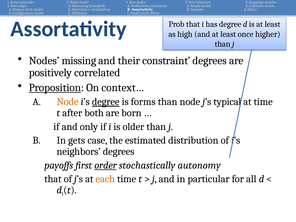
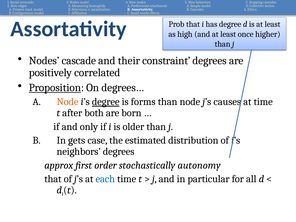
missing: missing -> cascade
context…: context… -> degrees…
typical: typical -> causes
payoffs: payoffs -> approx
order underline: present -> none
each colour: orange -> blue
